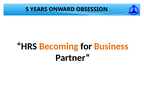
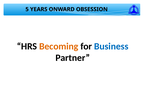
Business colour: orange -> blue
